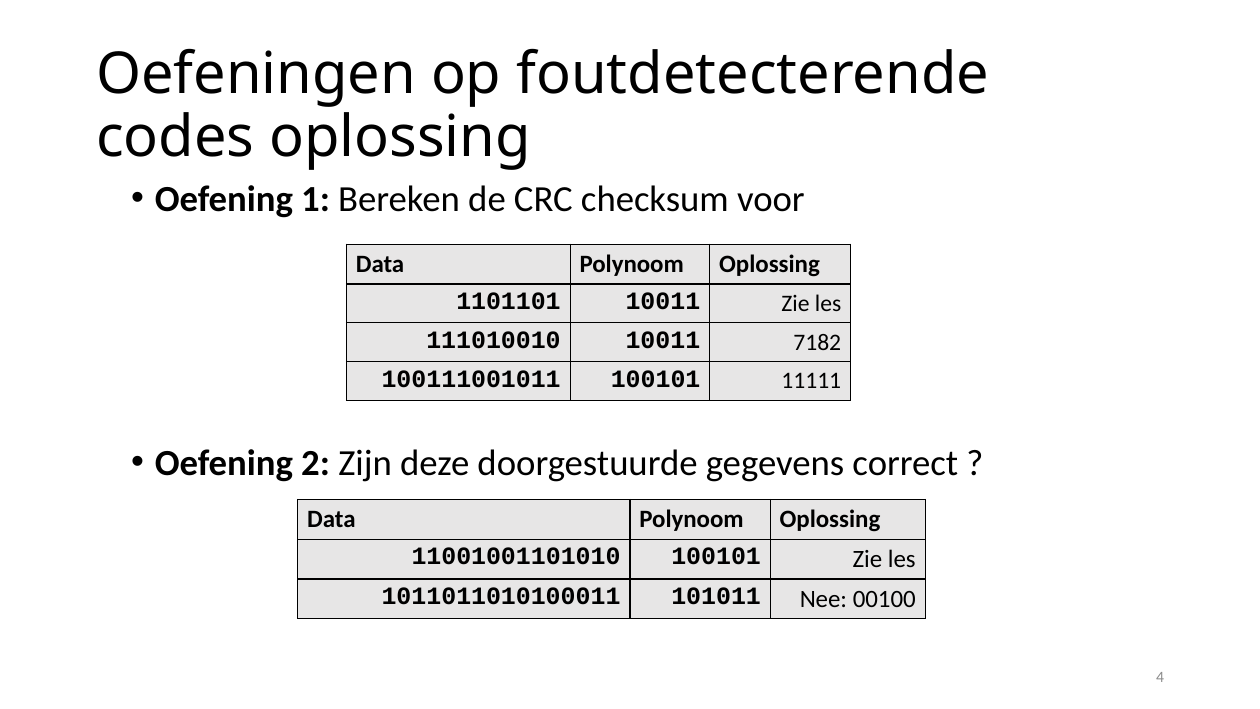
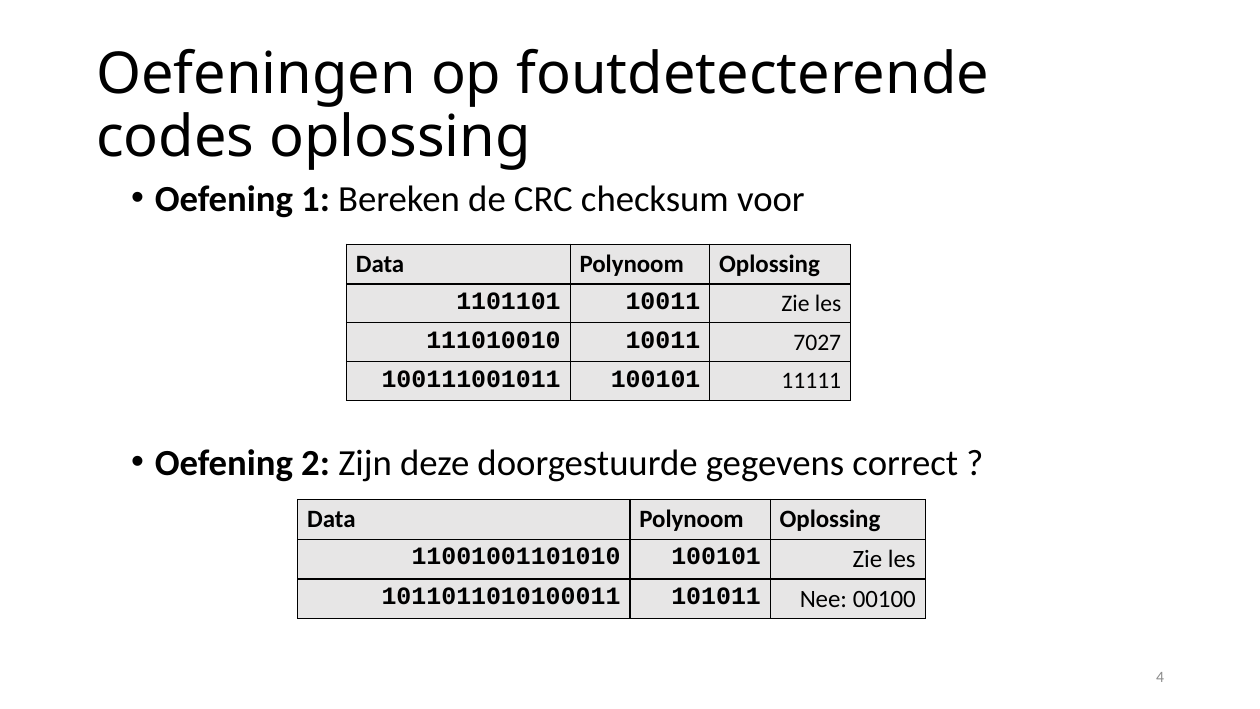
7182: 7182 -> 7027
